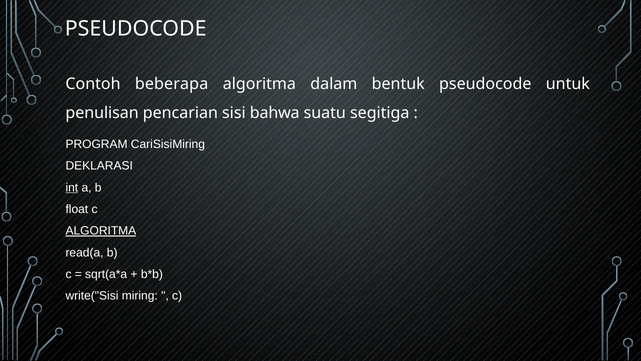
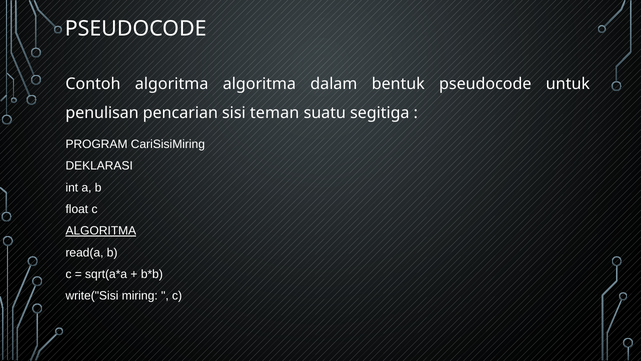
Contoh beberapa: beberapa -> algoritma
bahwa: bahwa -> teman
int underline: present -> none
